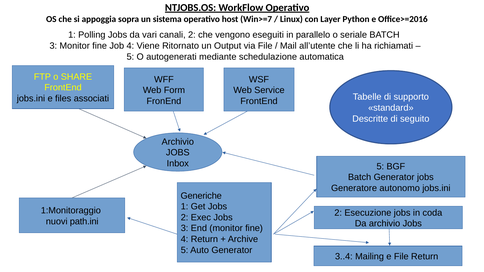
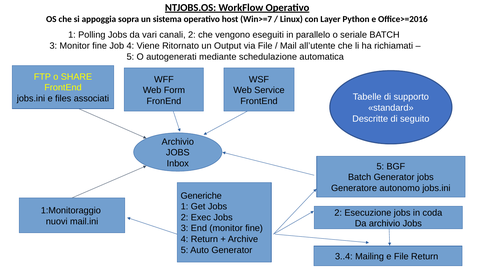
path.ini: path.ini -> mail.ini
